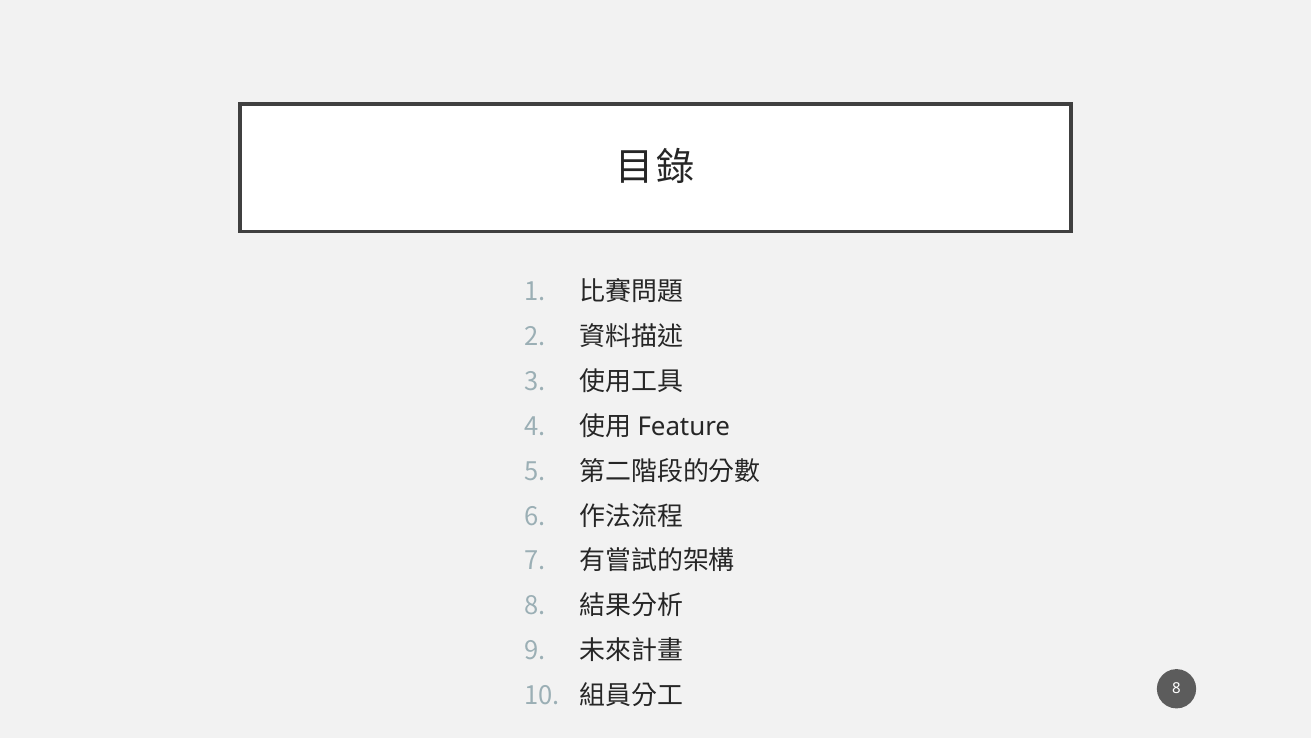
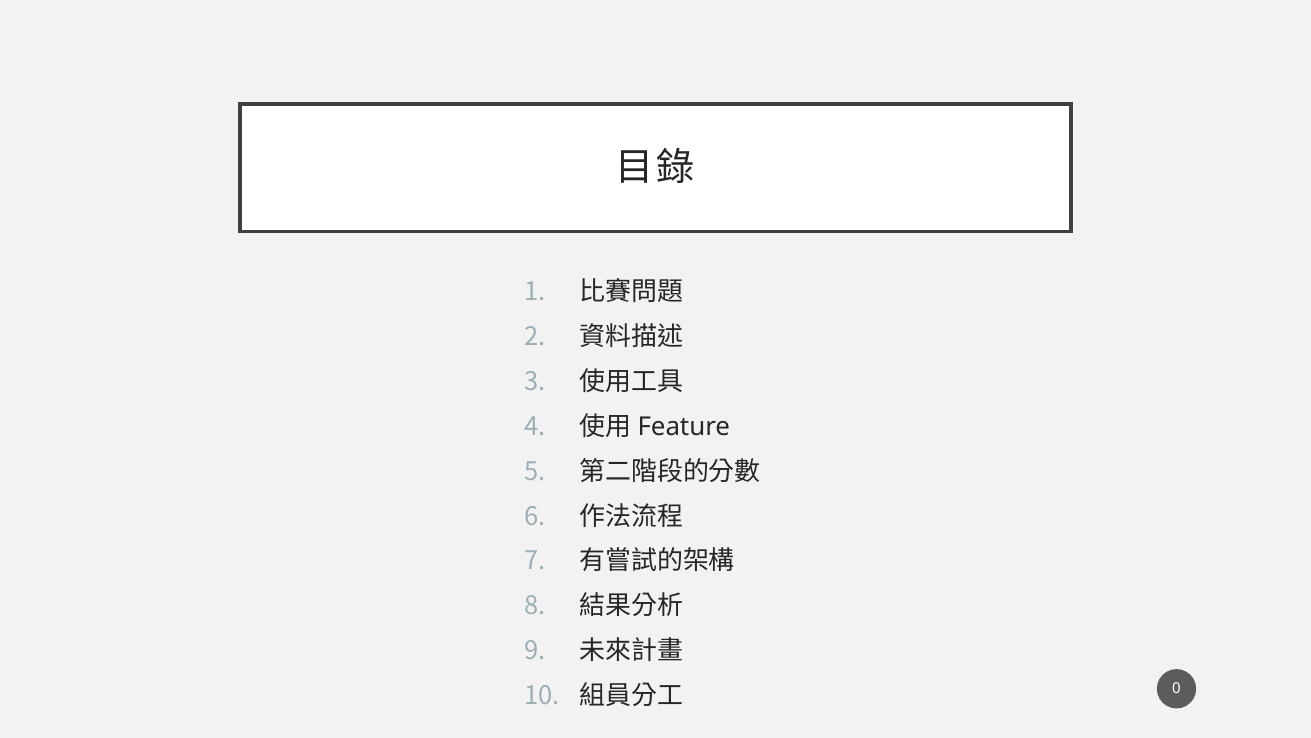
8 at (1177, 688): 8 -> 0
